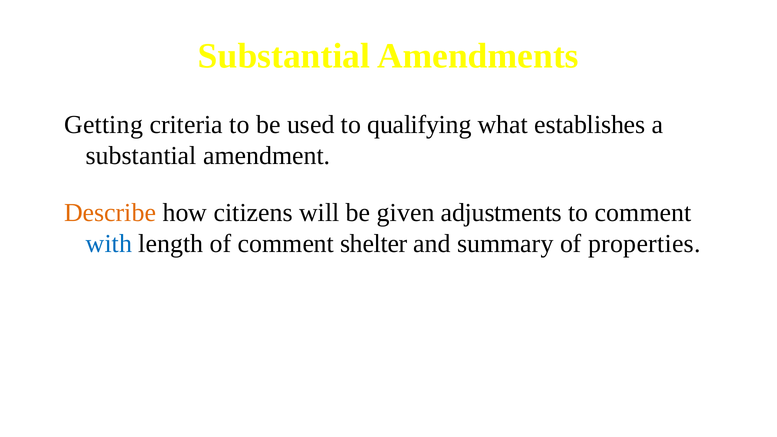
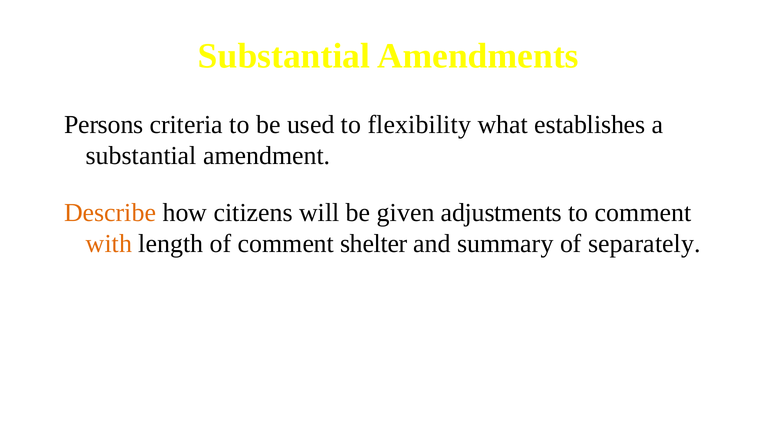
Getting: Getting -> Persons
qualifying: qualifying -> flexibility
with colour: blue -> orange
properties: properties -> separately
